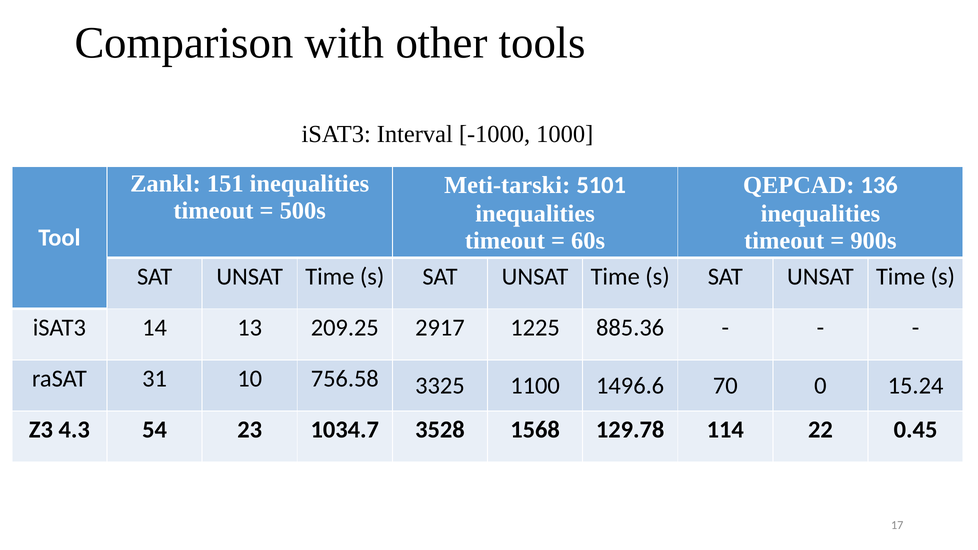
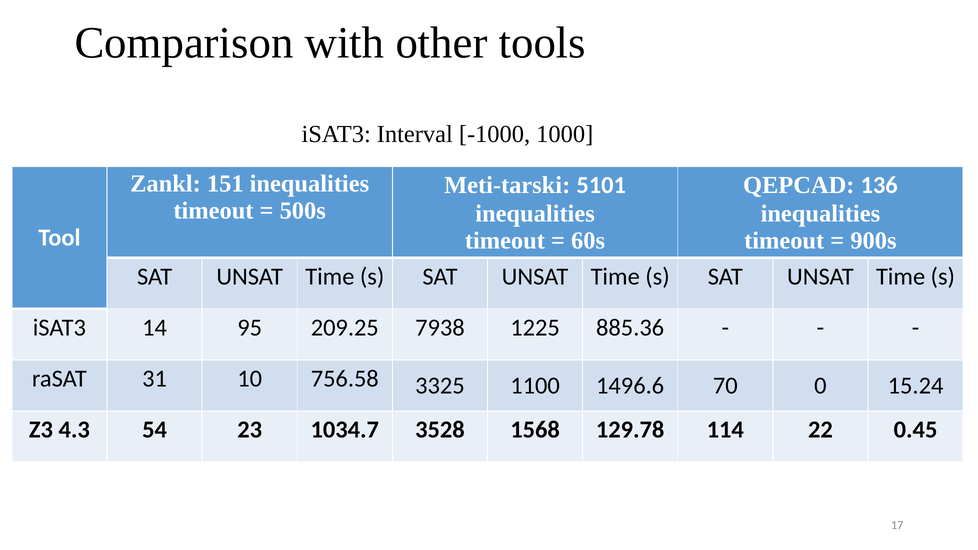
13: 13 -> 95
2917: 2917 -> 7938
